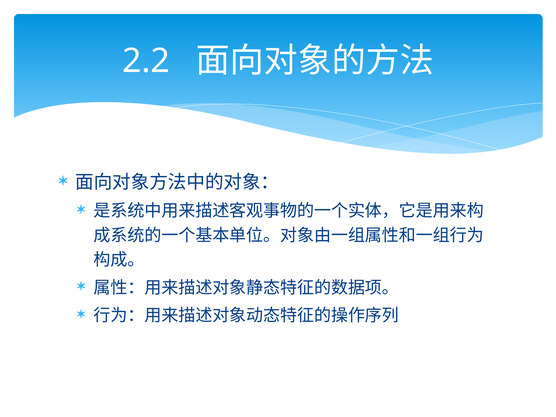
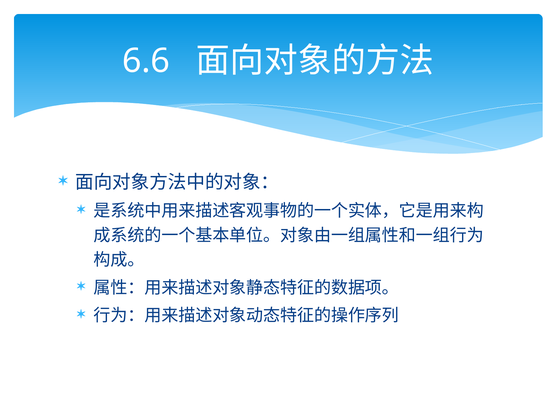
2.2: 2.2 -> 6.6
